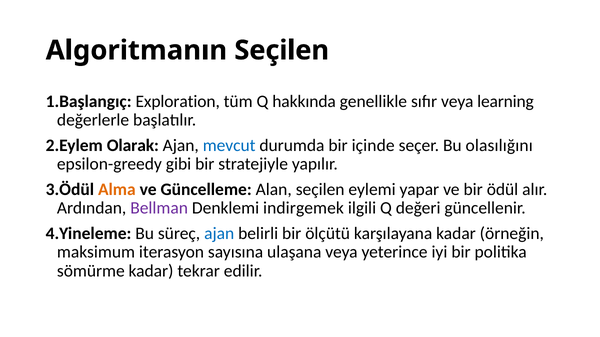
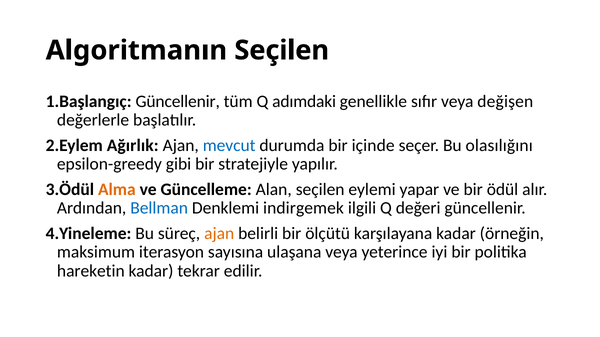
Exploration at (178, 101): Exploration -> Güncellenir
hakkında: hakkında -> adımdaki
learning: learning -> değişen
Olarak: Olarak -> Ağırlık
Bellman colour: purple -> blue
ajan at (219, 234) colour: blue -> orange
sömürme: sömürme -> hareketin
